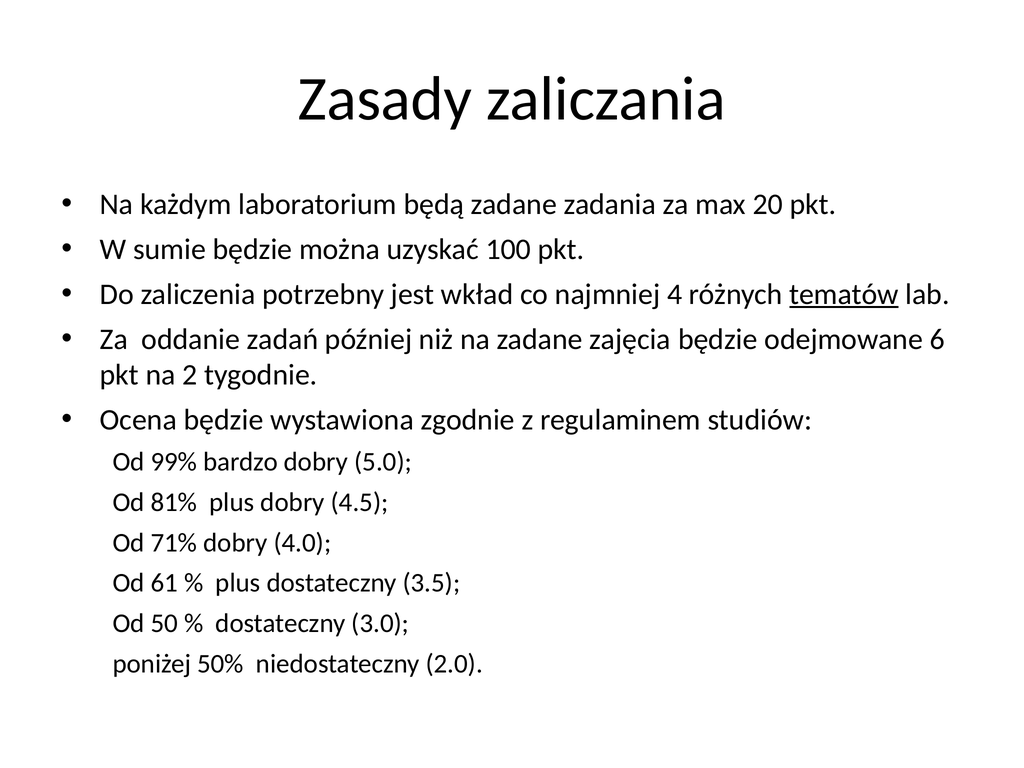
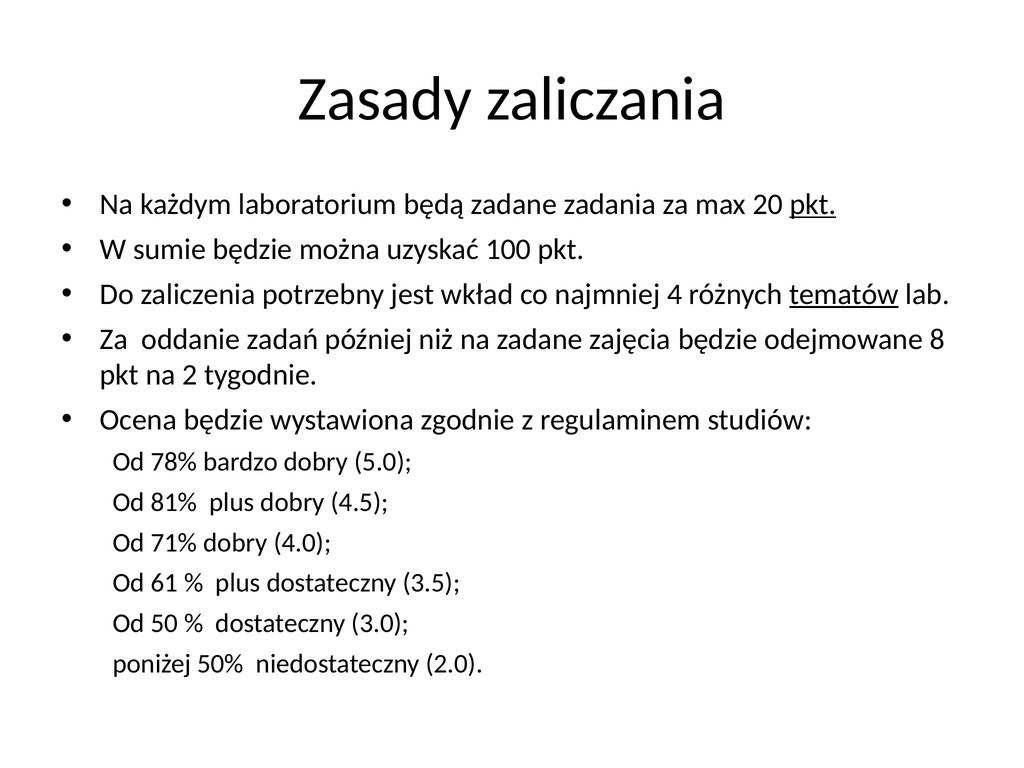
pkt at (813, 204) underline: none -> present
6: 6 -> 8
99%: 99% -> 78%
